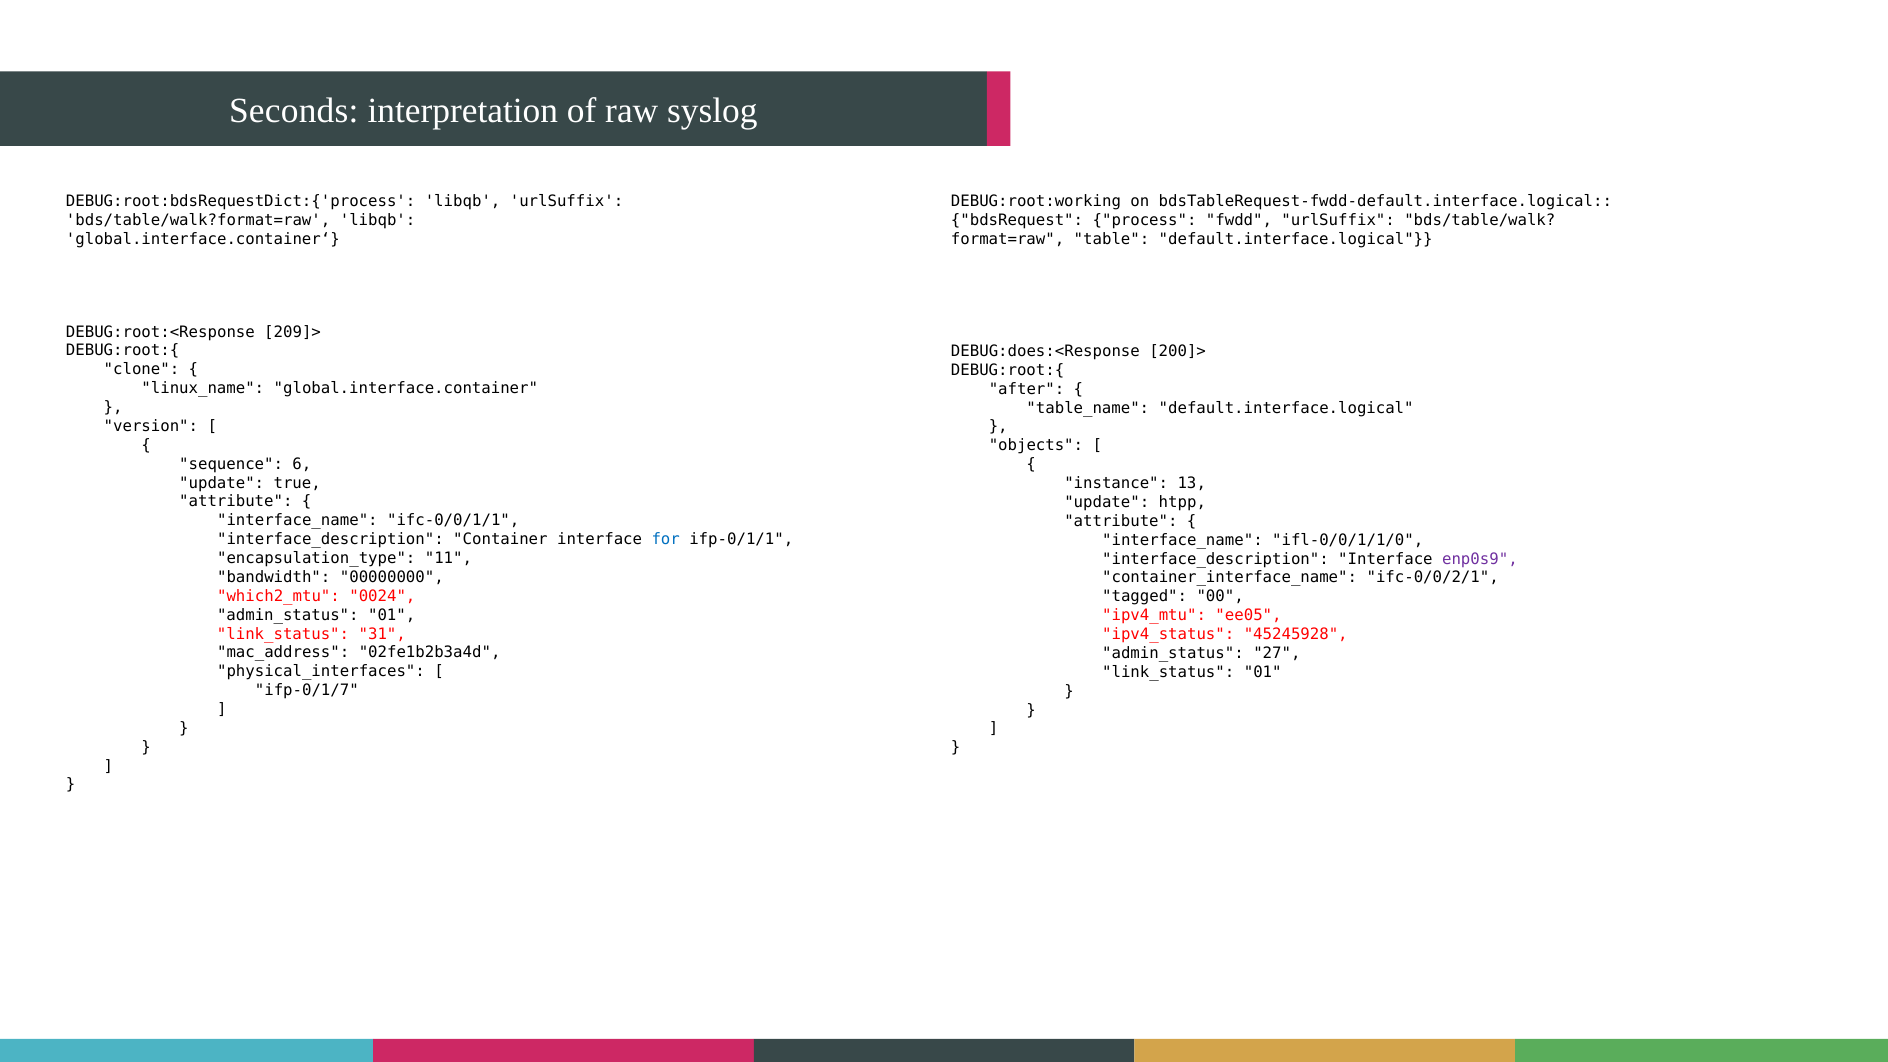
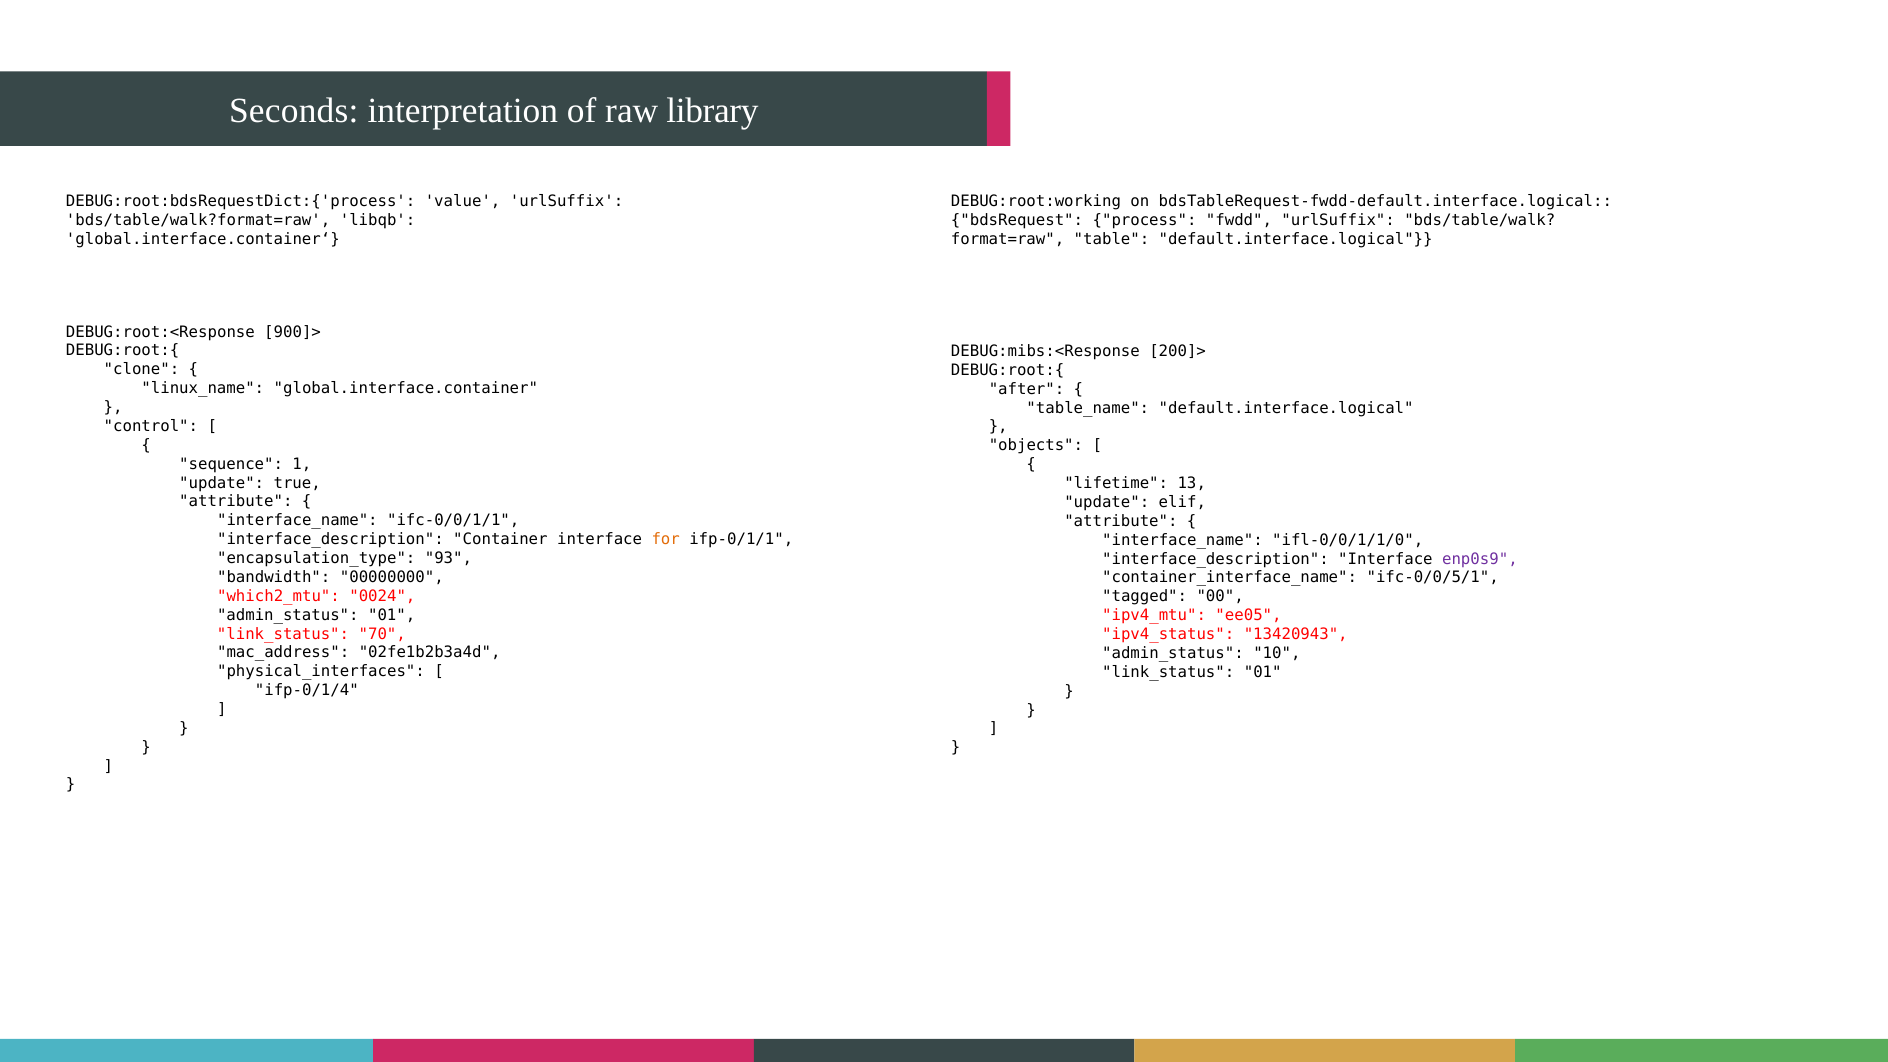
syslog: syslog -> library
DEBUG:root:bdsRequestDict:{'process libqb: libqb -> value
209]>: 209]> -> 900]>
DEBUG:does:<Response: DEBUG:does:<Response -> DEBUG:mibs:<Response
version: version -> control
6: 6 -> 1
instance: instance -> lifetime
htpp: htpp -> elif
for colour: blue -> orange
11: 11 -> 93
ifc-0/0/2/1: ifc-0/0/2/1 -> ifc-0/0/5/1
31: 31 -> 70
45245928: 45245928 -> 13420943
27: 27 -> 10
ifp-0/1/7: ifp-0/1/7 -> ifp-0/1/4
